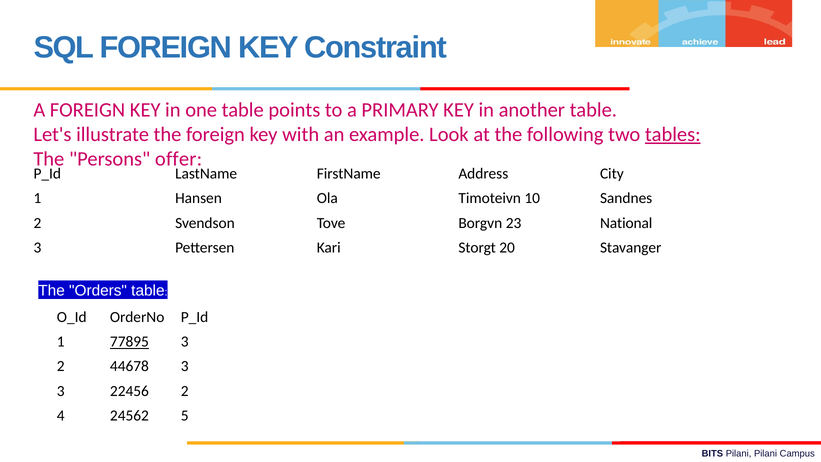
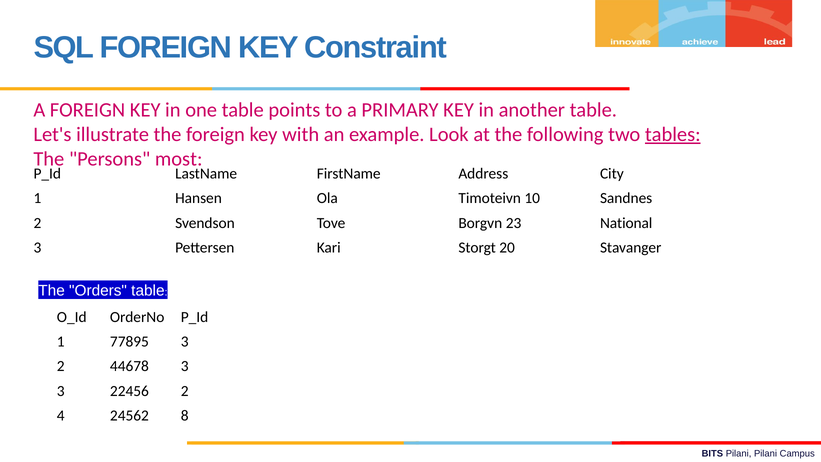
offer: offer -> most
77895 underline: present -> none
5: 5 -> 8
